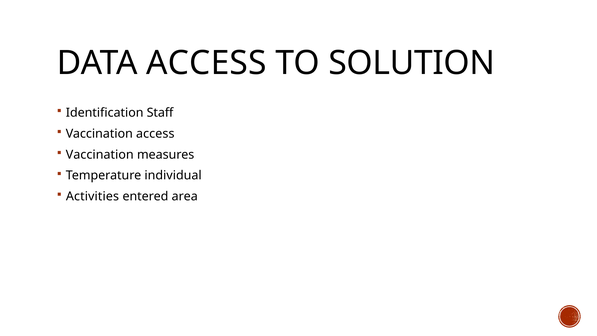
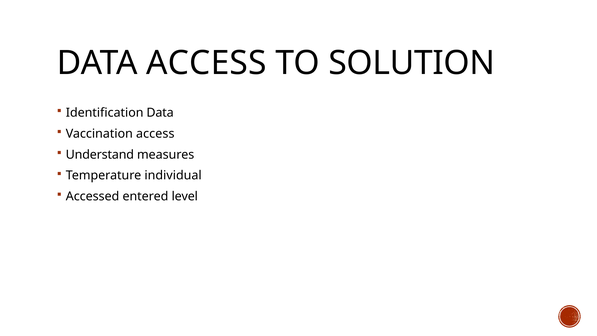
Identification Staff: Staff -> Data
Vaccination at (100, 155): Vaccination -> Understand
Activities: Activities -> Accessed
area: area -> level
